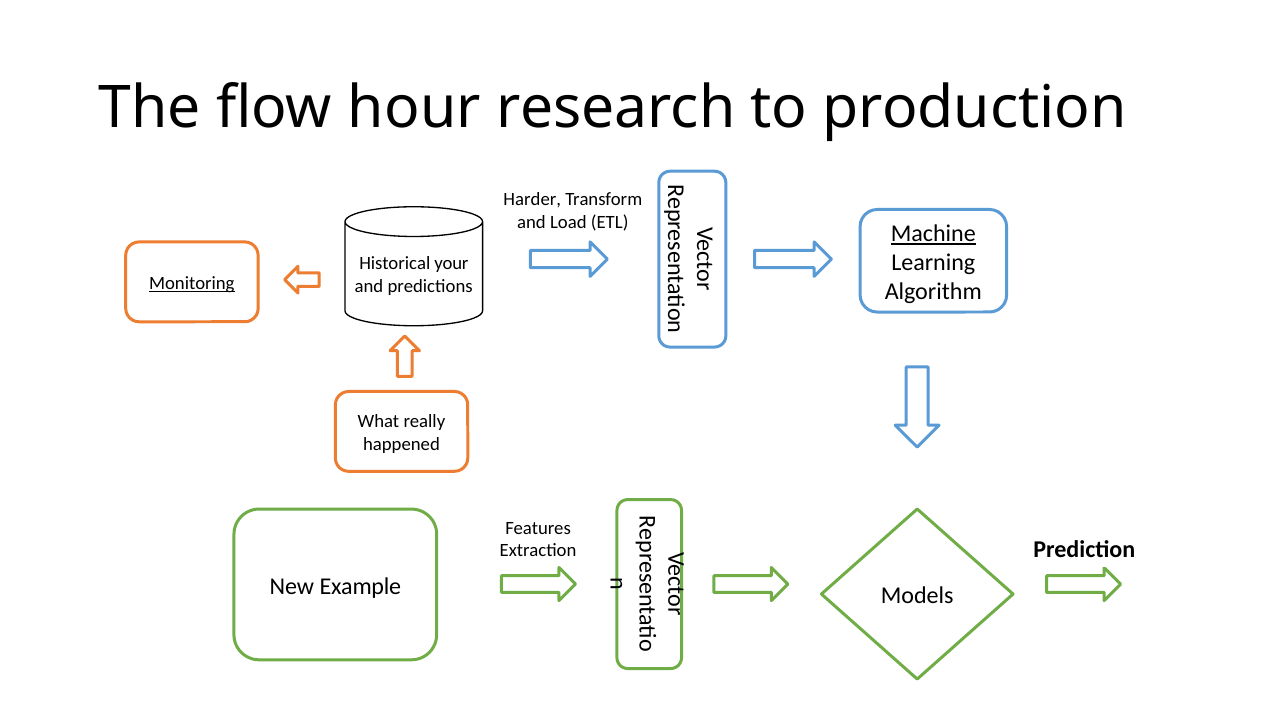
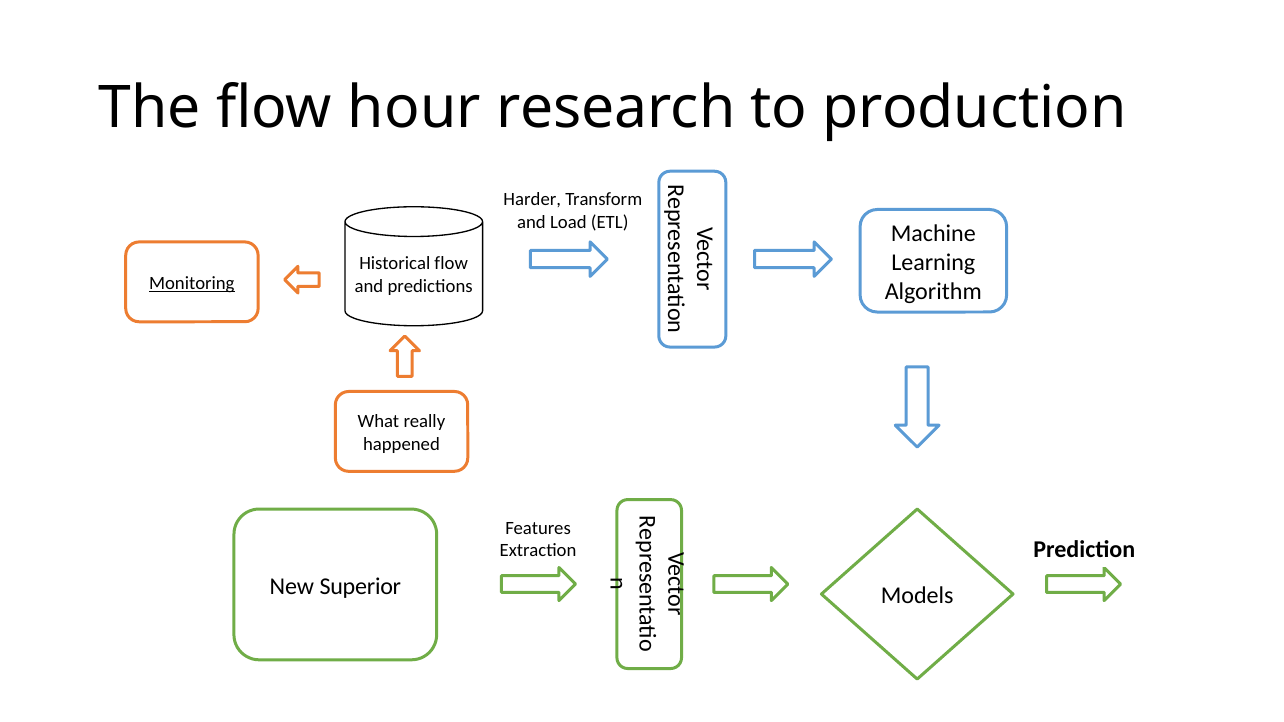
Machine underline: present -> none
Historical your: your -> flow
Example: Example -> Superior
